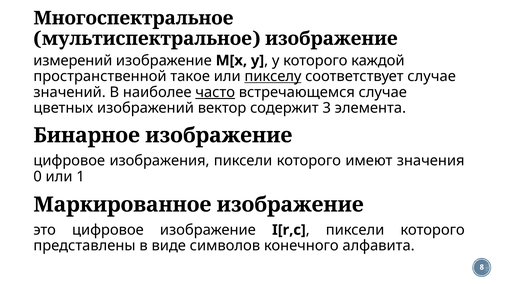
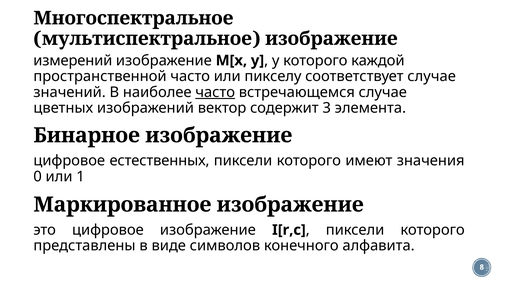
пространственной такое: такое -> часто
пикселу underline: present -> none
изображения: изображения -> естественных
